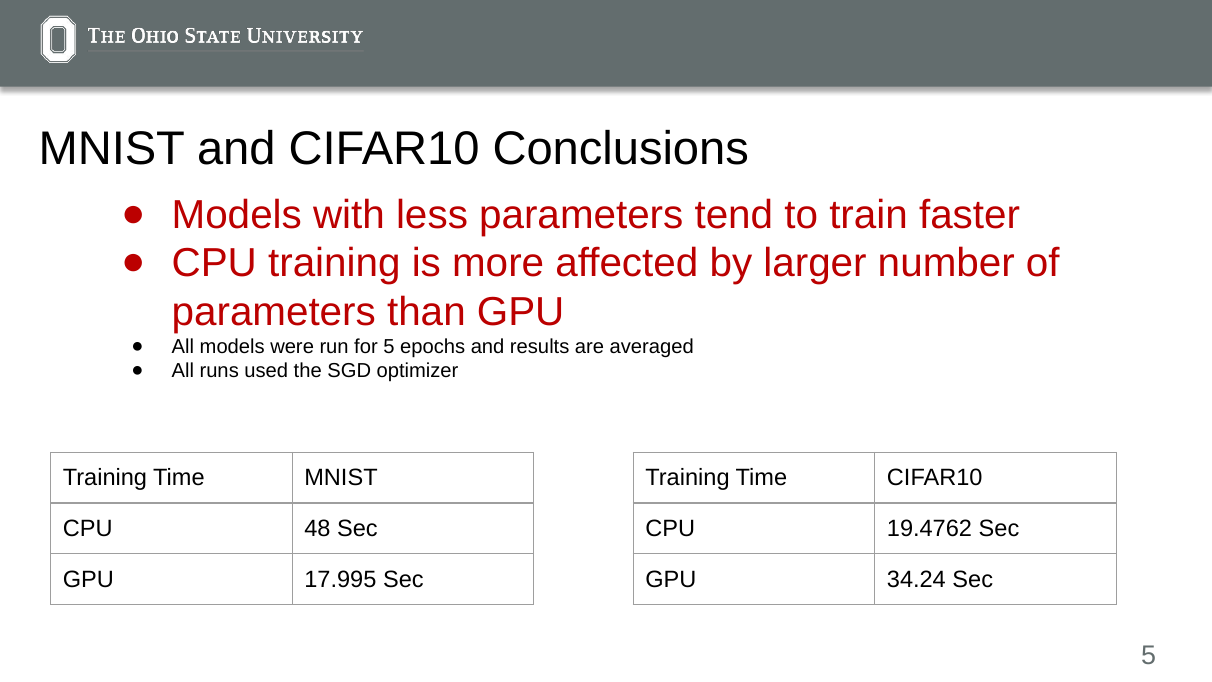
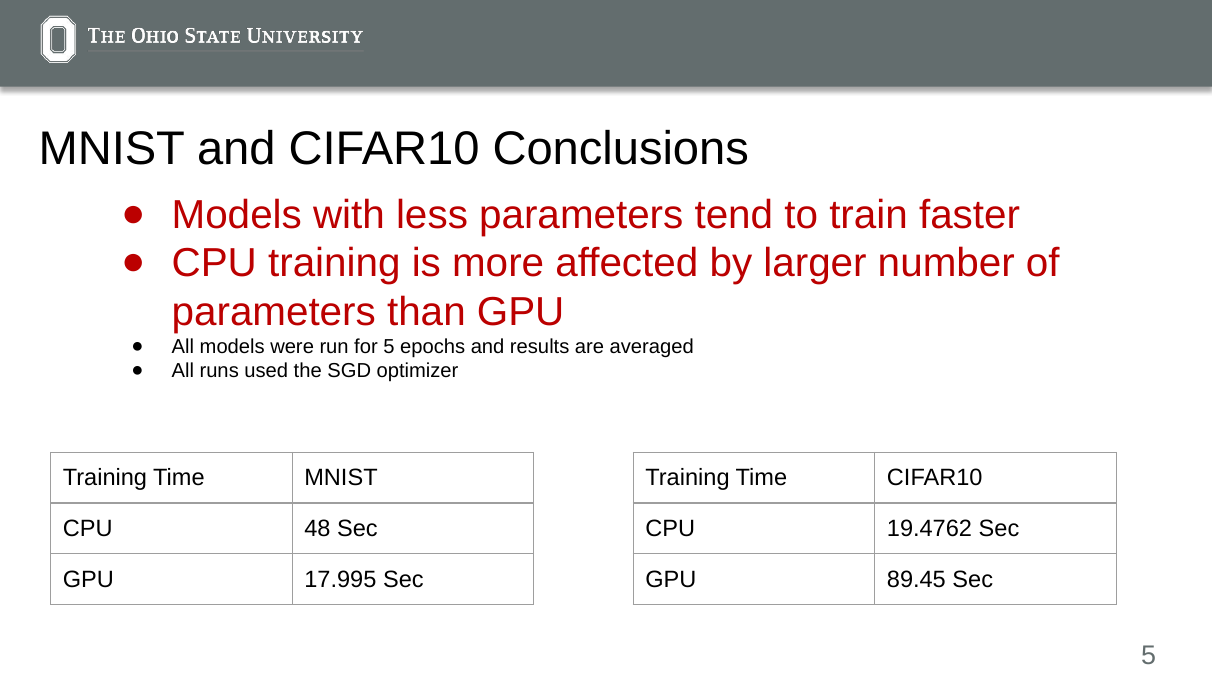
34.24: 34.24 -> 89.45
